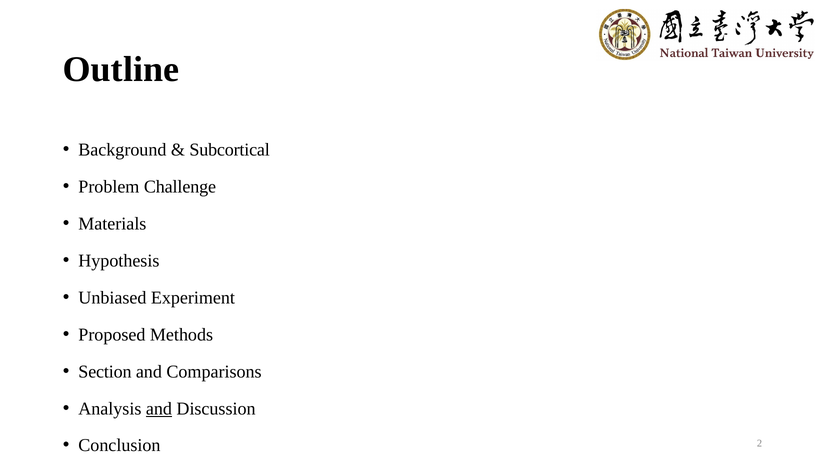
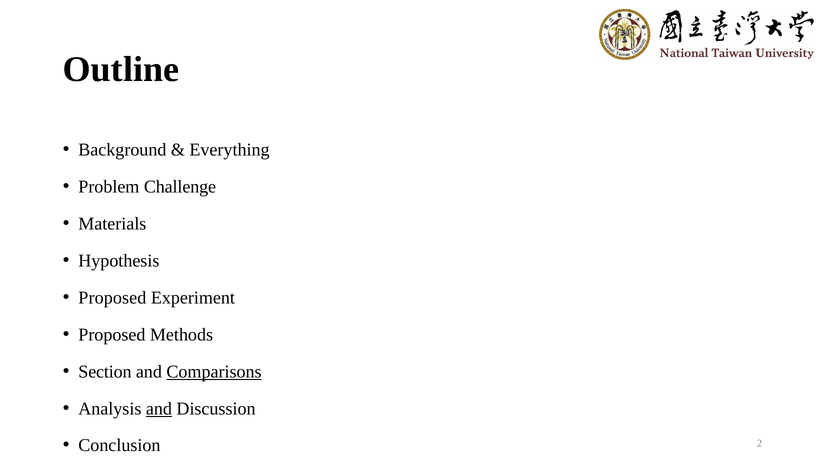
Subcortical: Subcortical -> Everything
Unbiased at (112, 298): Unbiased -> Proposed
Comparisons underline: none -> present
